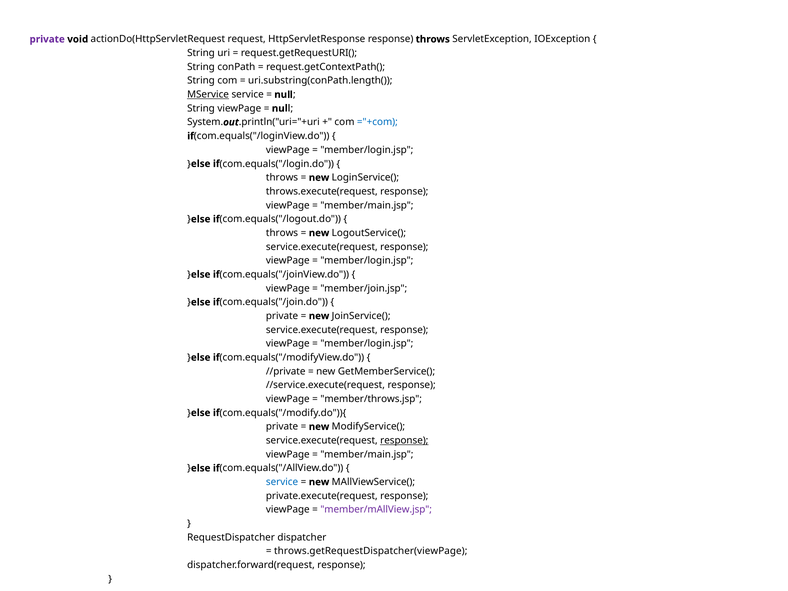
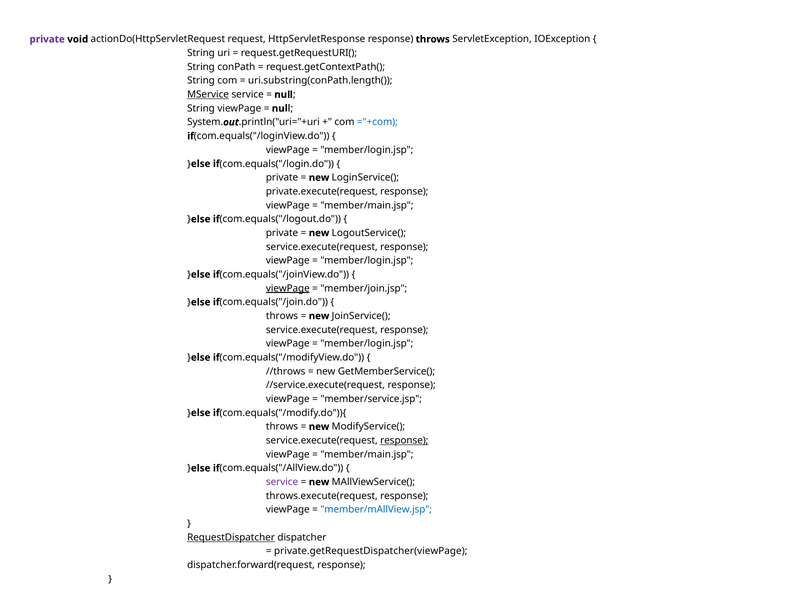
throws at (282, 178): throws -> private
throws.execute(request: throws.execute(request -> private.execute(request
throws at (282, 233): throws -> private
viewPage at (288, 288) underline: none -> present
private at (282, 316): private -> throws
//private: //private -> //throws
member/throws.jsp: member/throws.jsp -> member/service.jsp
private at (282, 427): private -> throws
service at (282, 482) colour: blue -> purple
private.execute(request: private.execute(request -> throws.execute(request
member/mAllView.jsp colour: purple -> blue
RequestDispatcher underline: none -> present
throws.getRequestDispatcher(viewPage: throws.getRequestDispatcher(viewPage -> private.getRequestDispatcher(viewPage
